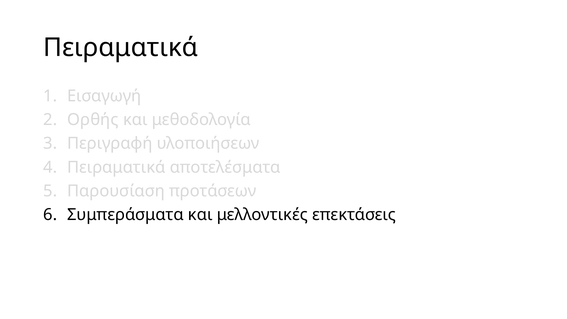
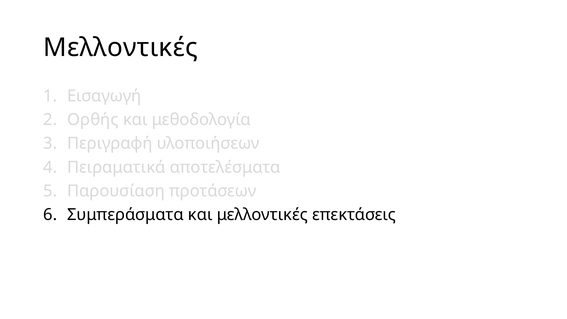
Πειραματικά at (121, 48): Πειραματικά -> Μελλοντικές
